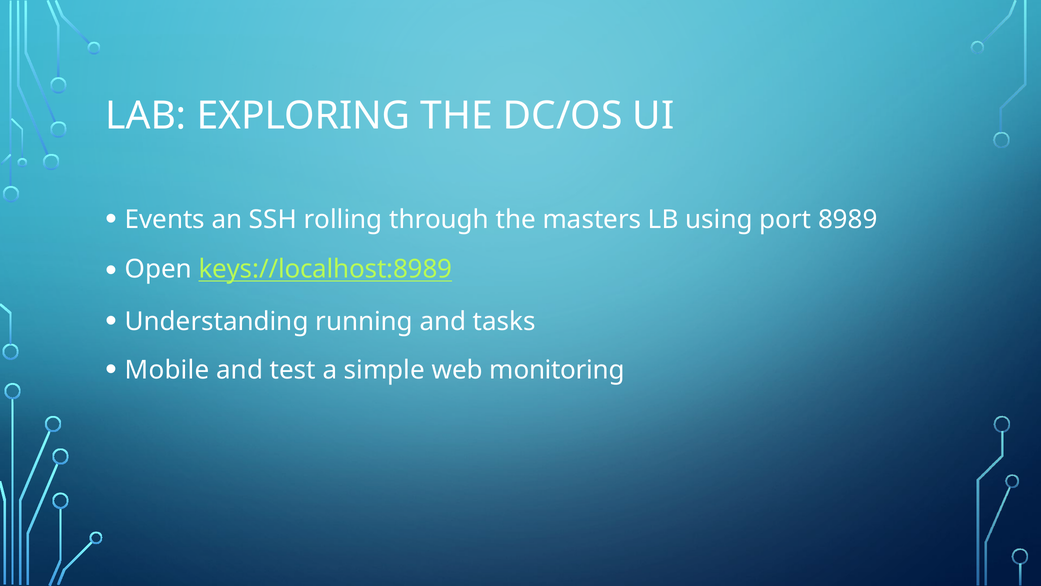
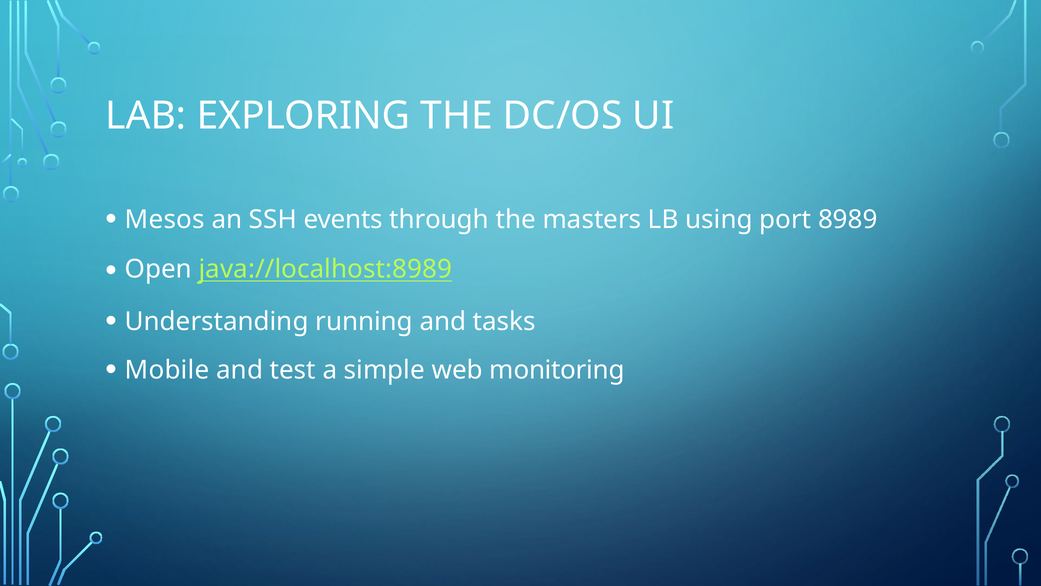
Events: Events -> Mesos
rolling: rolling -> events
keys://localhost:8989: keys://localhost:8989 -> java://localhost:8989
